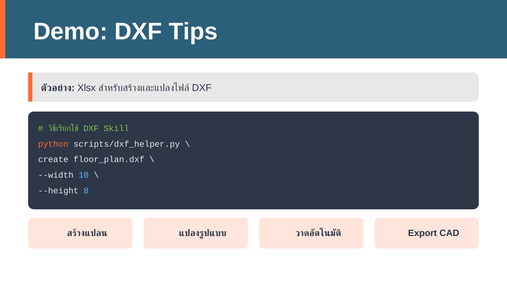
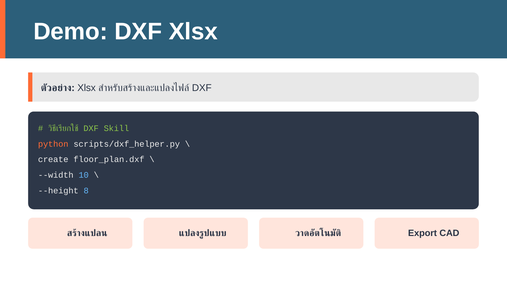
DXF Tips: Tips -> Xlsx
